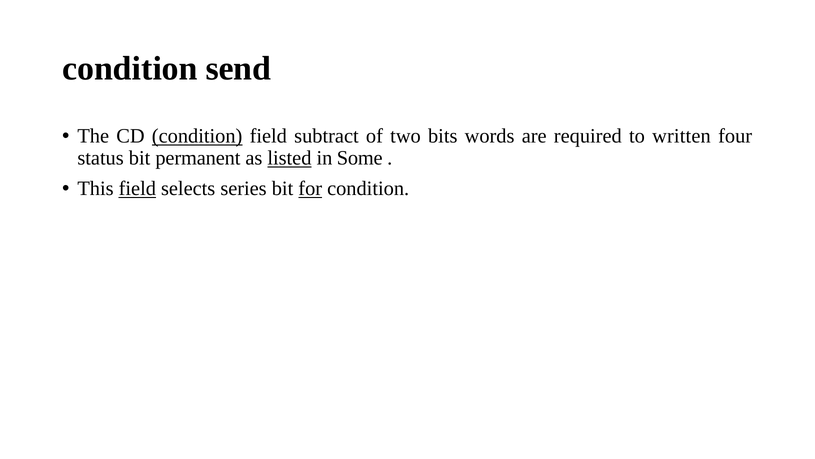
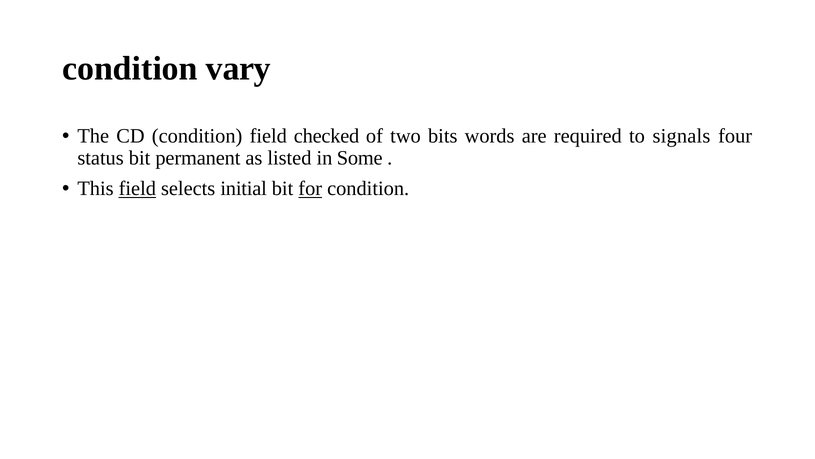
send: send -> vary
condition at (197, 136) underline: present -> none
subtract: subtract -> checked
written: written -> signals
listed underline: present -> none
series: series -> initial
